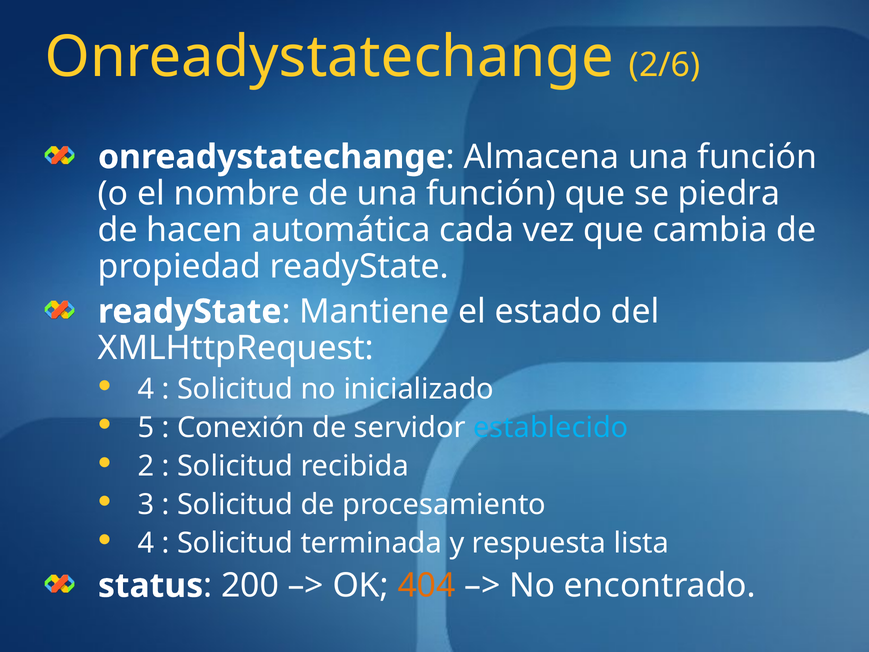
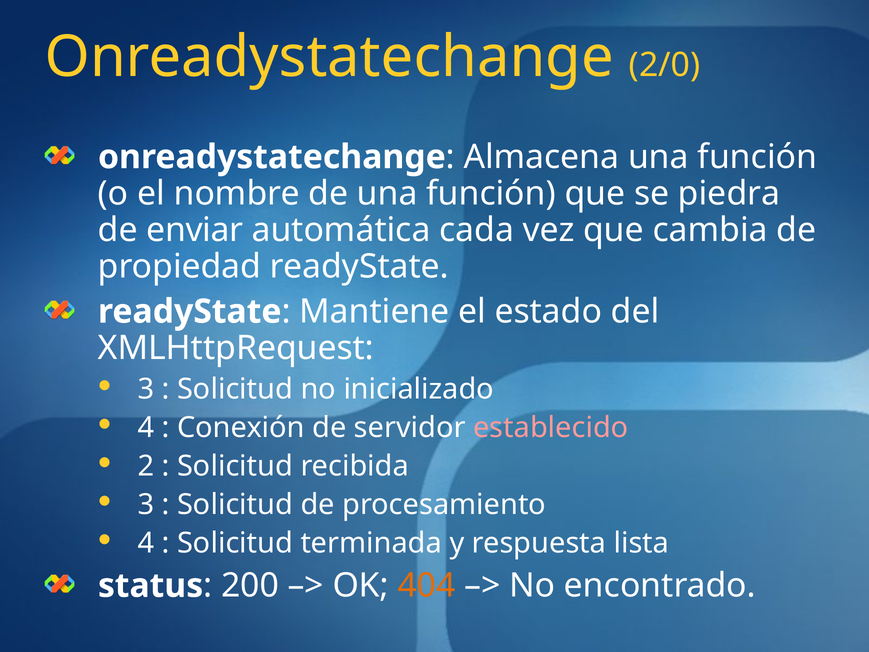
2/6: 2/6 -> 2/0
hacen: hacen -> enviar
4 at (146, 389): 4 -> 3
5 at (146, 428): 5 -> 4
establecido colour: light blue -> pink
